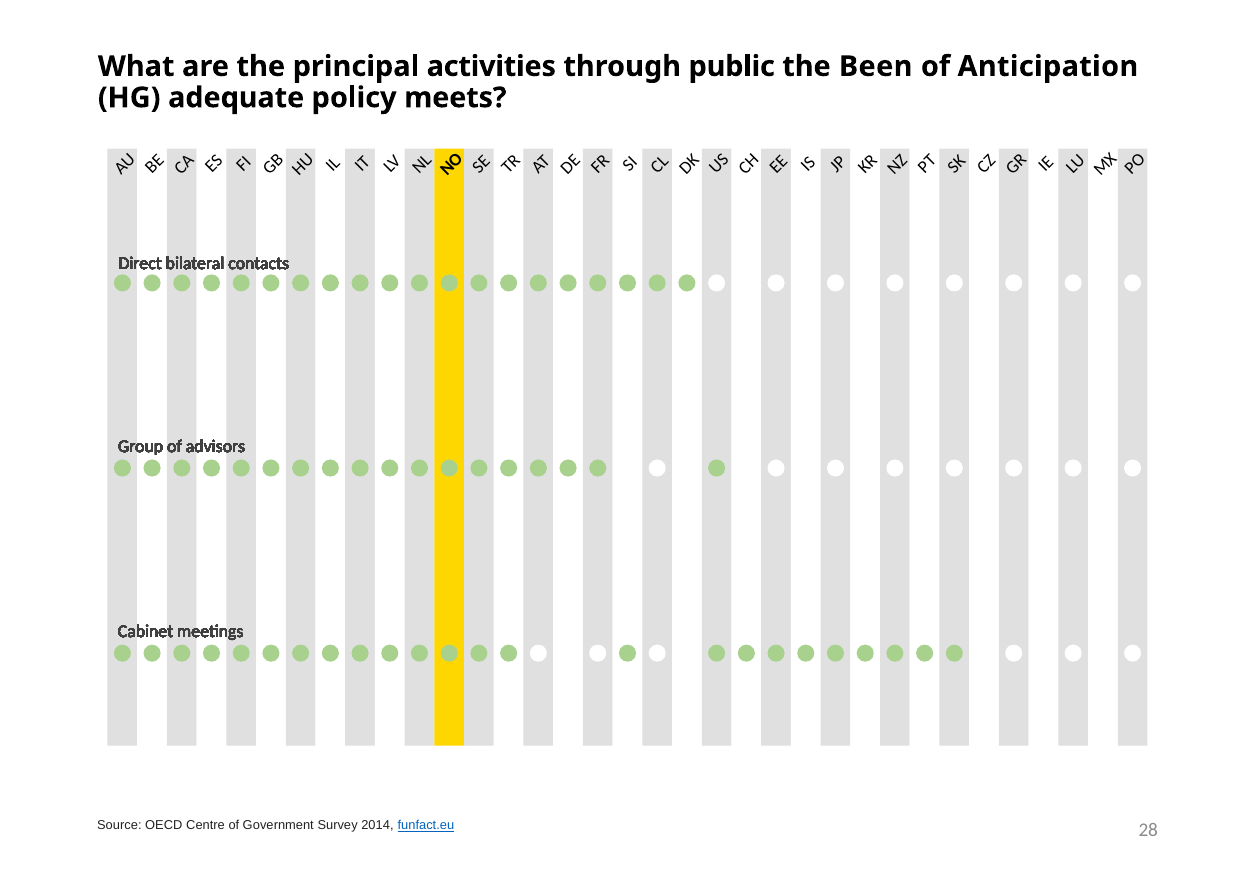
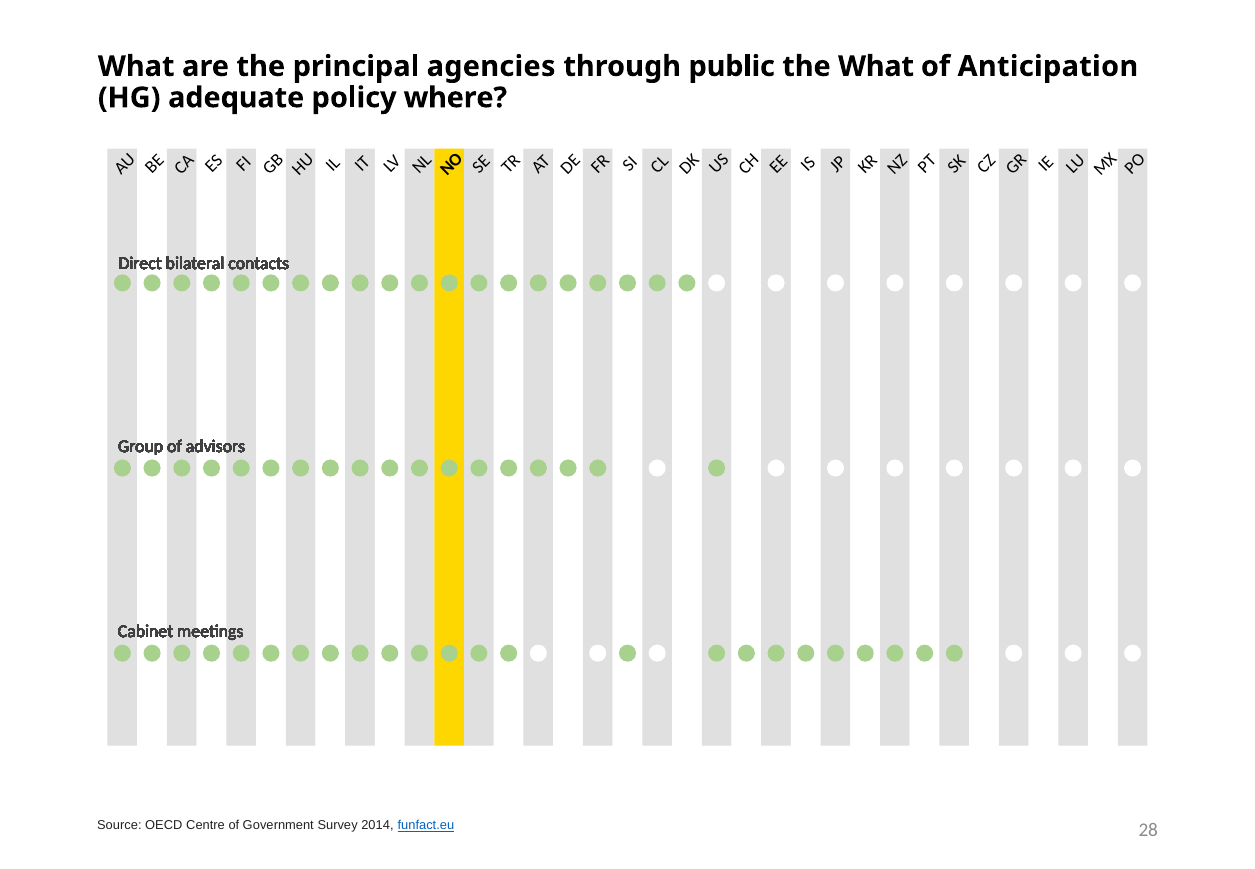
activities: activities -> agencies
the Been: Been -> What
meets: meets -> where
